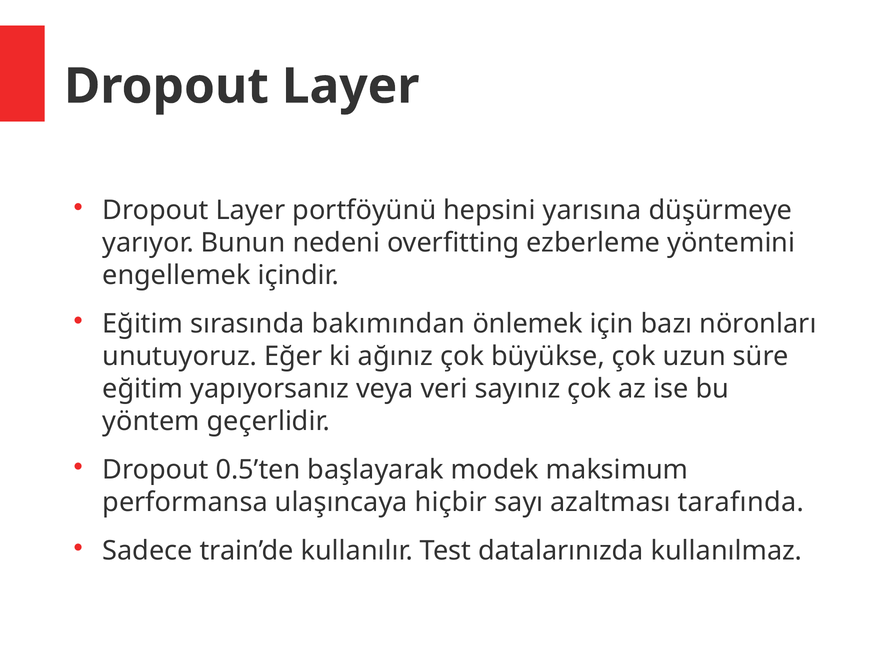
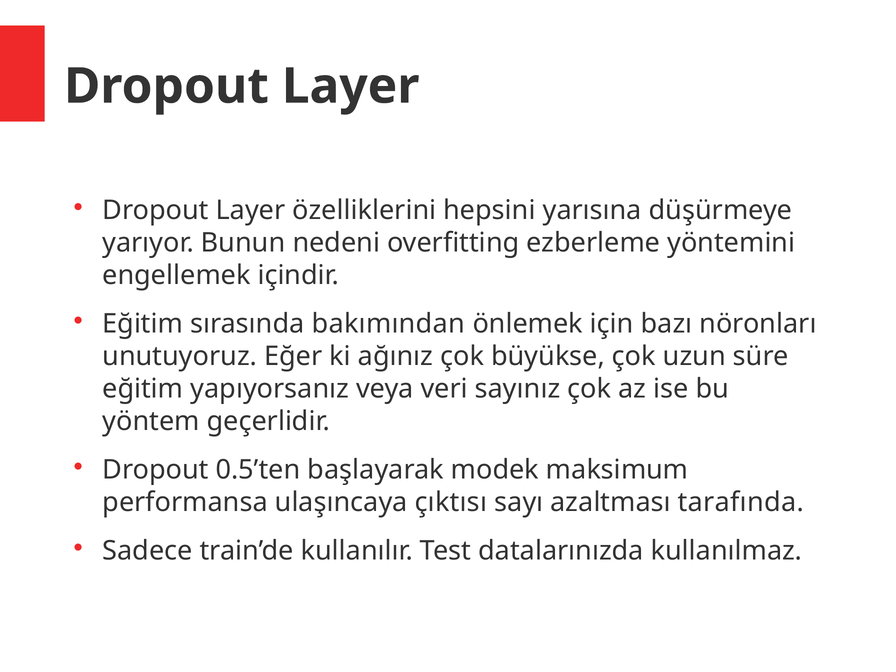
portföyünü: portföyünü -> özelliklerini
hiçbir: hiçbir -> çıktısı
